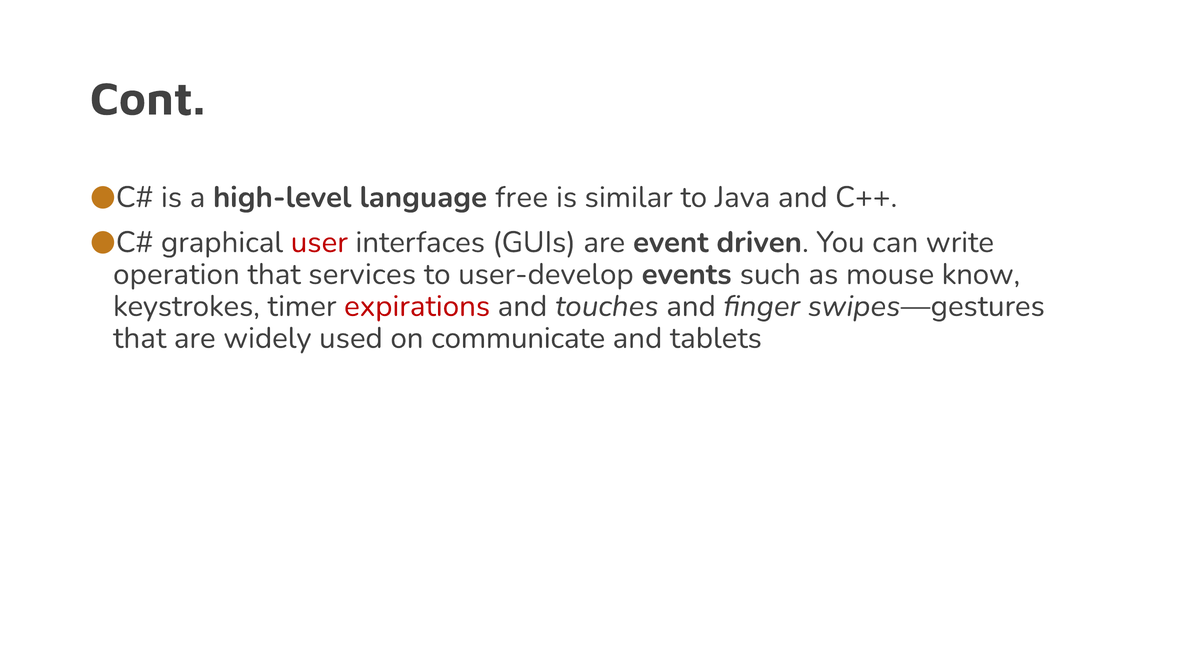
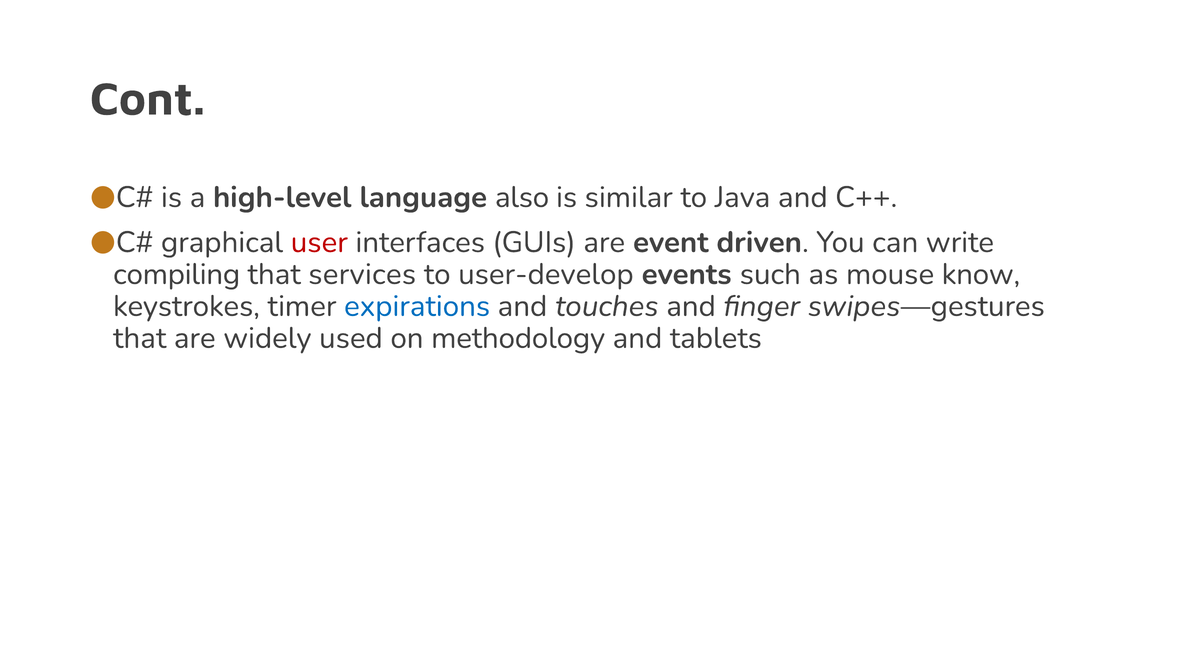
free: free -> also
operation: operation -> compiling
expirations colour: red -> blue
communicate: communicate -> methodology
